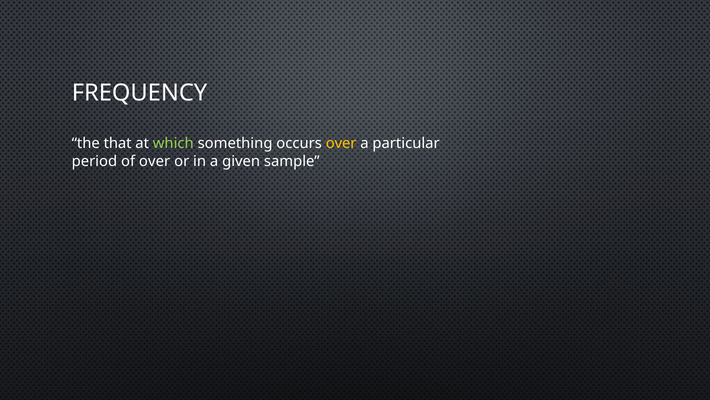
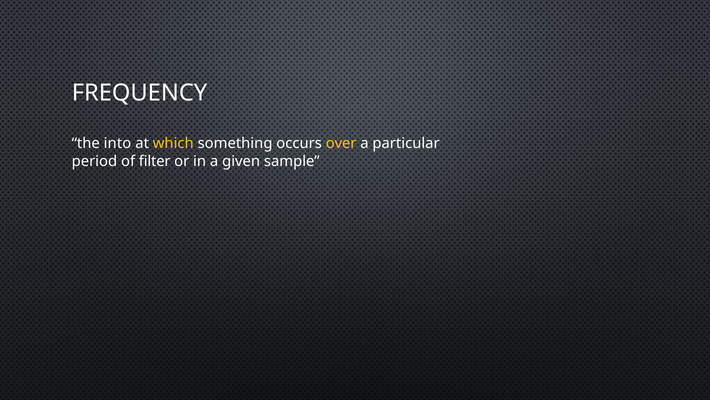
that: that -> into
which colour: light green -> yellow
of over: over -> filter
